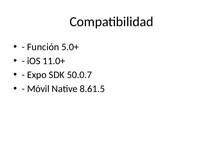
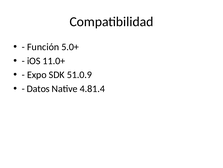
50.0.7: 50.0.7 -> 51.0.9
Móvil: Móvil -> Datos
8.61.5: 8.61.5 -> 4.81.4
